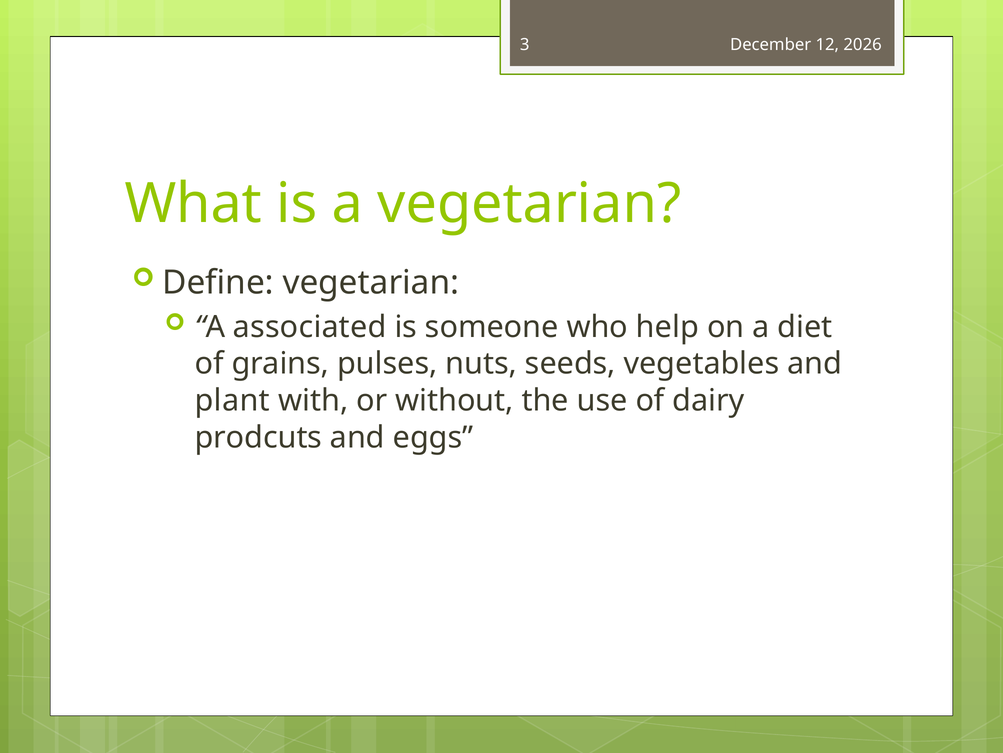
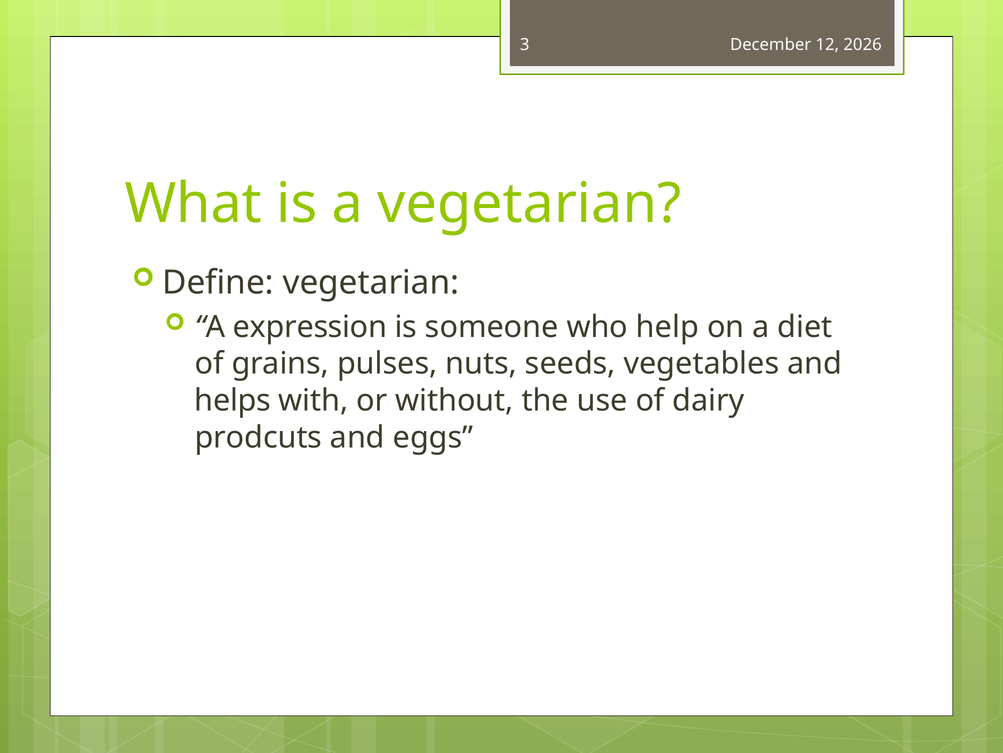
associated: associated -> expression
plant: plant -> helps
